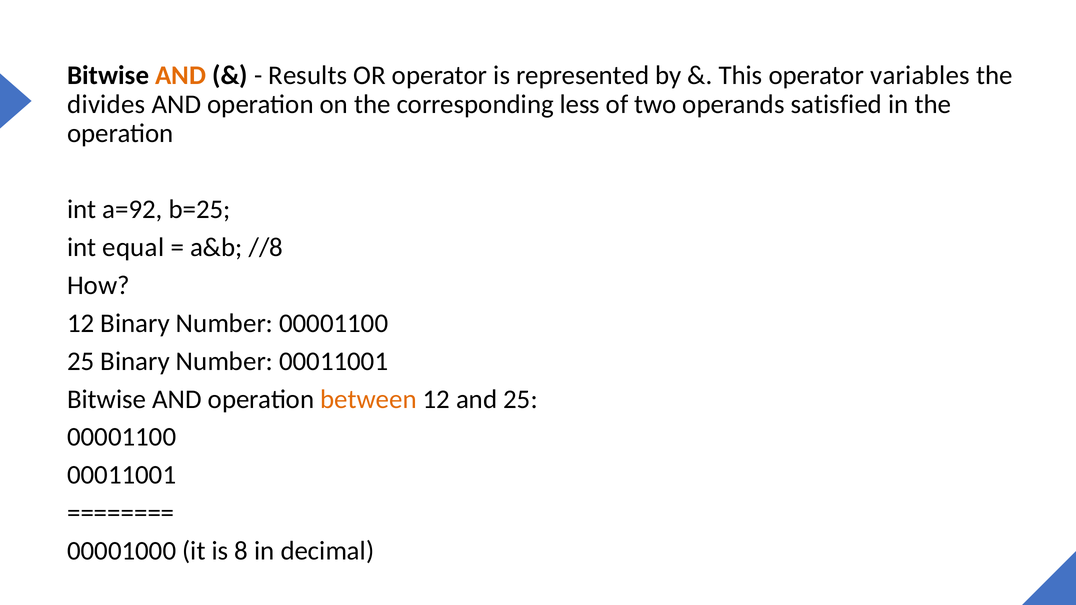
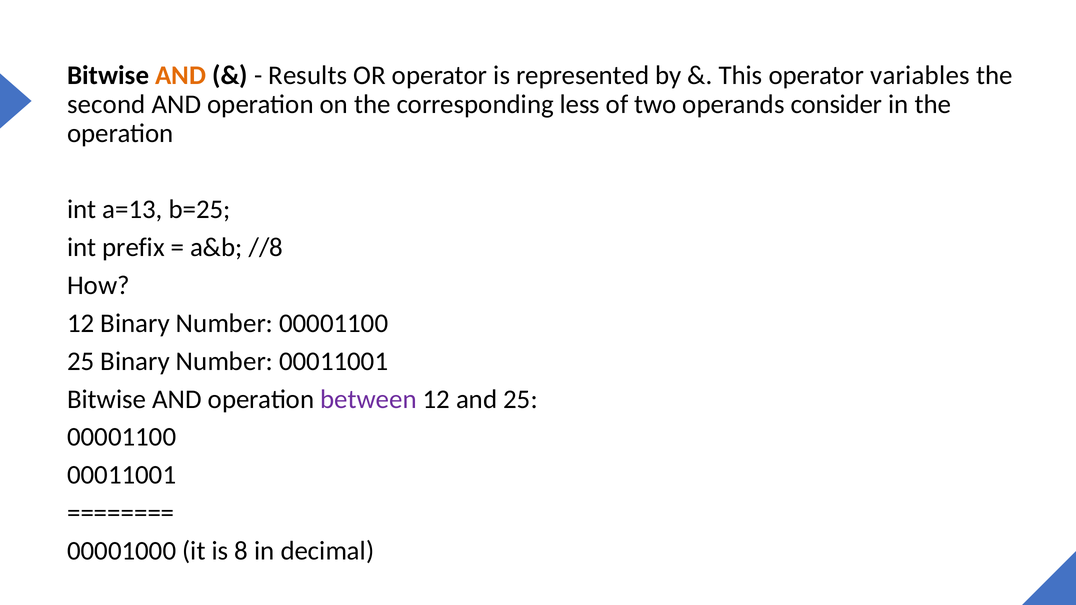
divides: divides -> second
satisfied: satisfied -> consider
a=92: a=92 -> a=13
equal: equal -> prefix
between colour: orange -> purple
